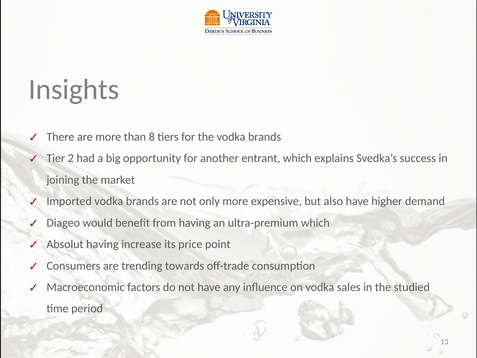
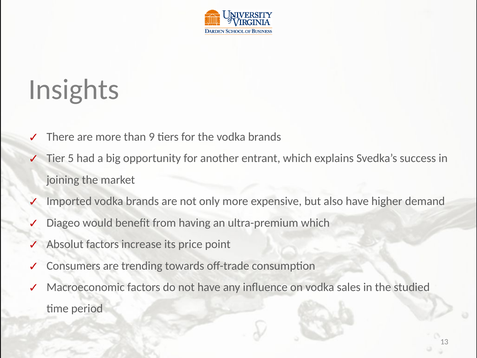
8: 8 -> 9
2: 2 -> 5
Absolut having: having -> factors
